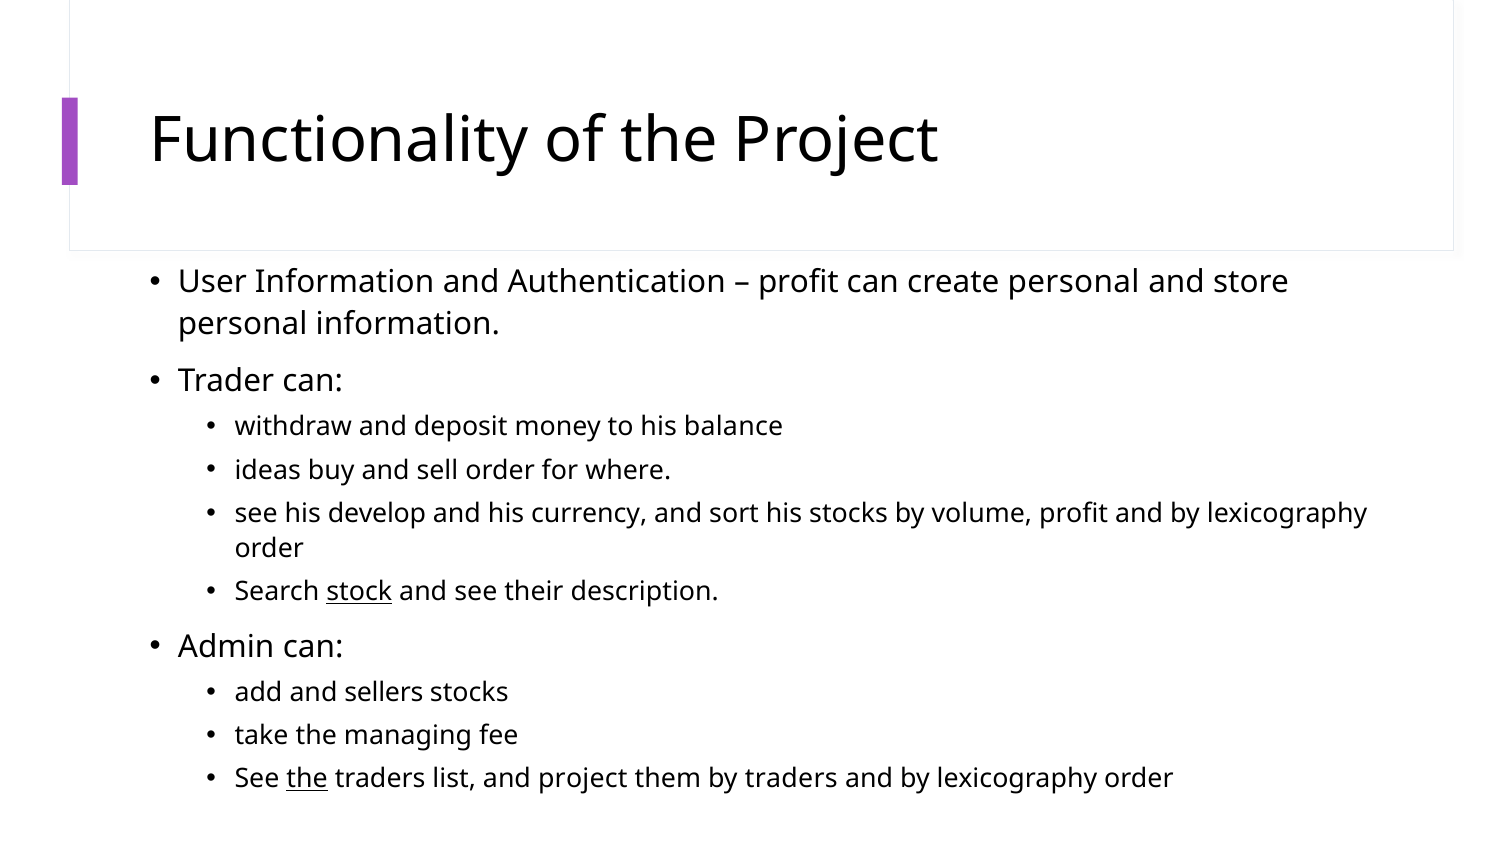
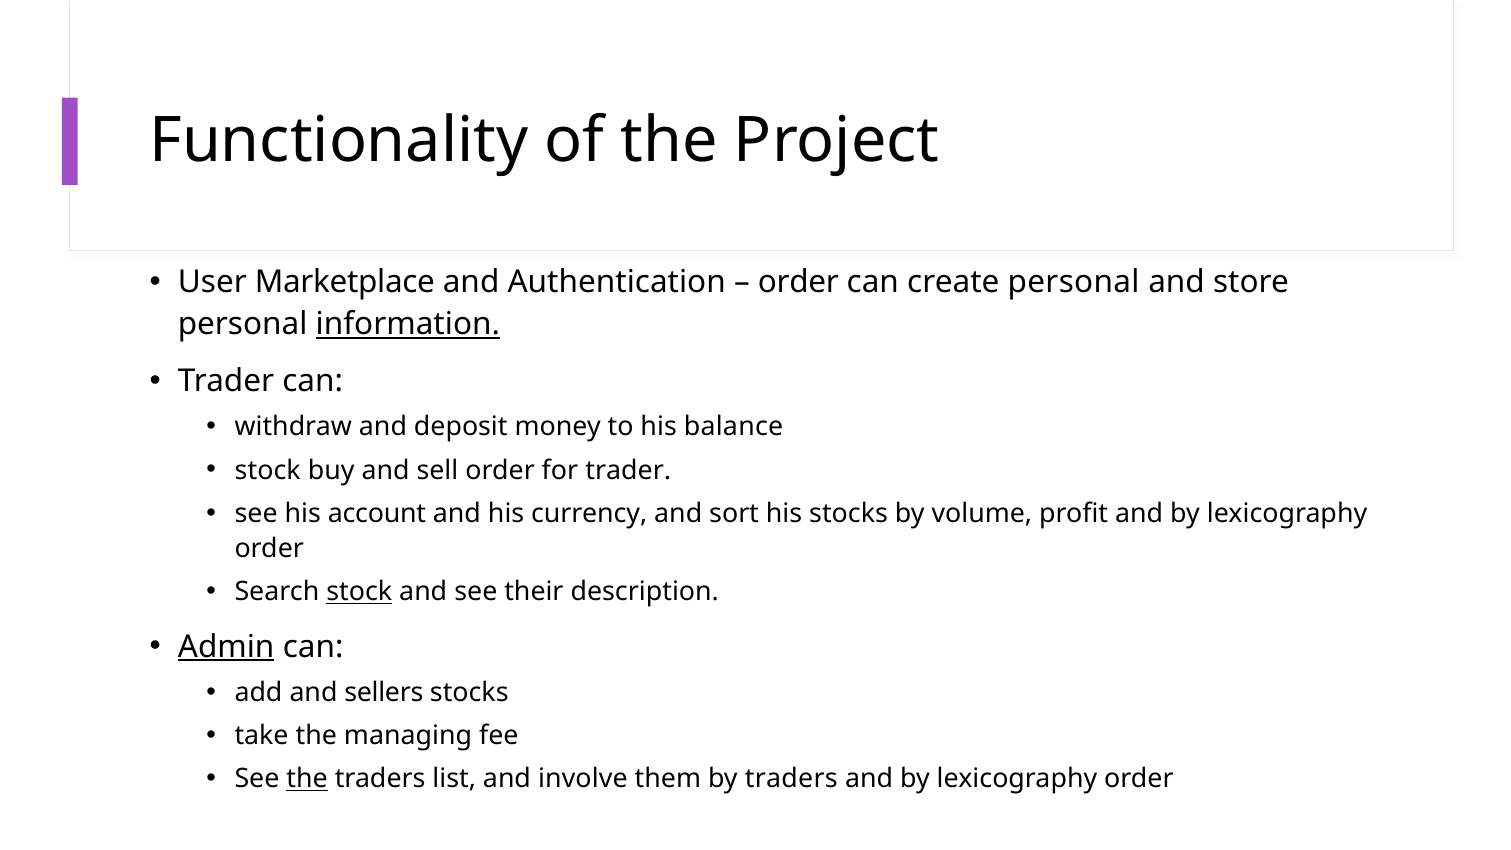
User Information: Information -> Marketplace
profit at (798, 283): profit -> order
information at (408, 324) underline: none -> present
ideas at (268, 470): ideas -> stock
for where: where -> trader
develop: develop -> account
Admin underline: none -> present
and project: project -> involve
